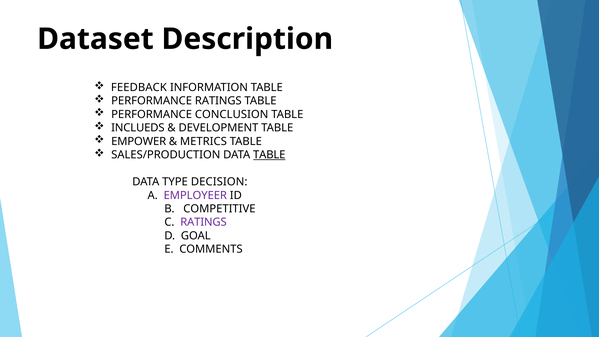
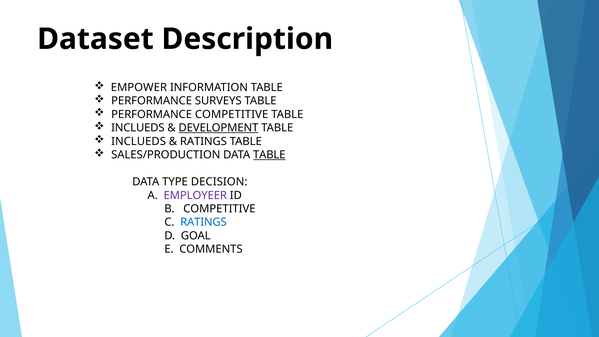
FEEDBACK: FEEDBACK -> EMPOWER
PERFORMANCE RATINGS: RATINGS -> SURVEYS
PERFORMANCE CONCLUSION: CONCLUSION -> COMPETITIVE
DEVELOPMENT underline: none -> present
EMPOWER at (139, 141): EMPOWER -> INCLUEDS
METRICS at (203, 141): METRICS -> RATINGS
RATINGS at (203, 222) colour: purple -> blue
